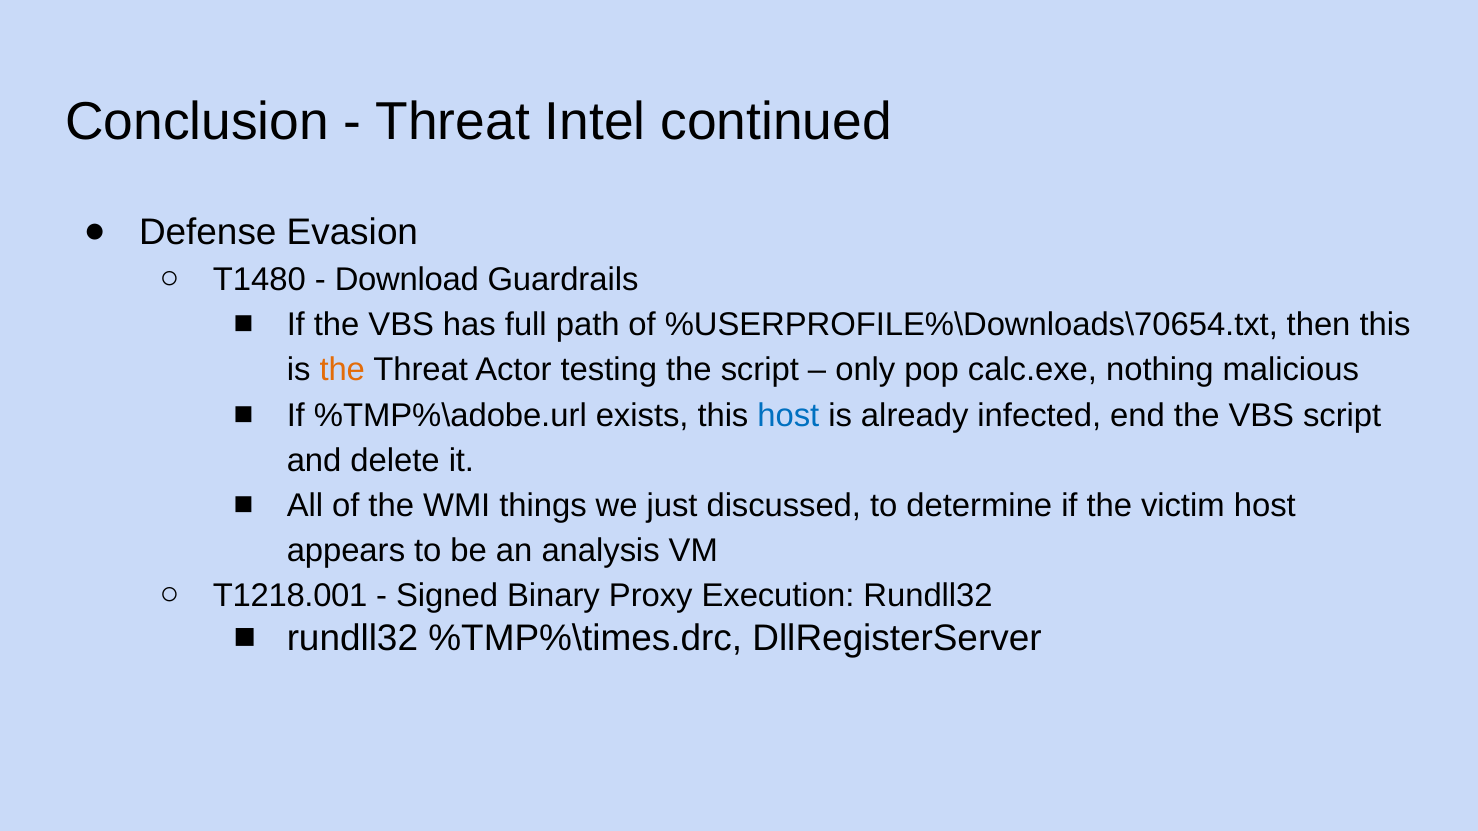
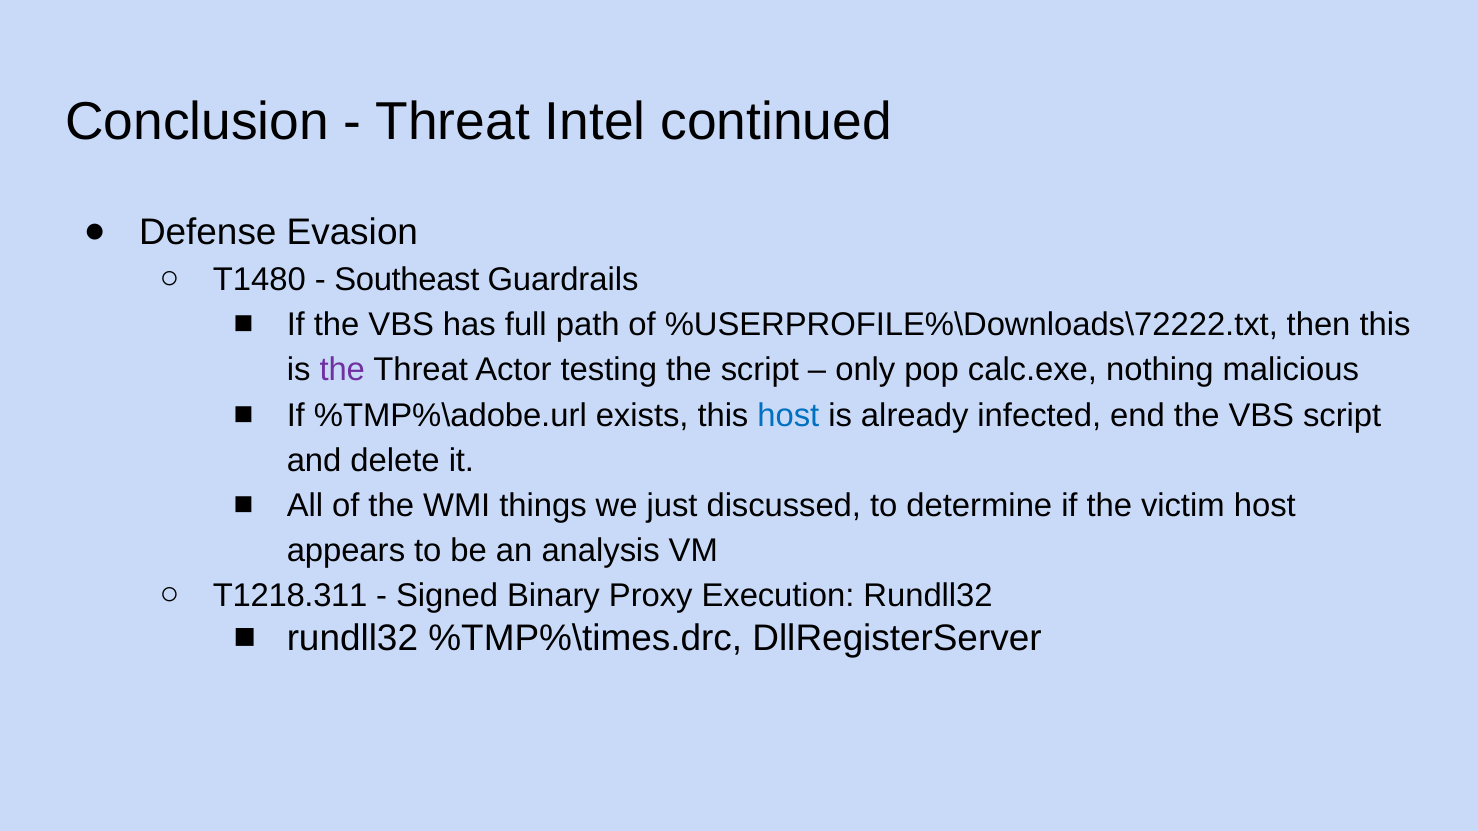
Download: Download -> Southeast
%USERPROFILE%\Downloads\70654.txt: %USERPROFILE%\Downloads\70654.txt -> %USERPROFILE%\Downloads\72222.txt
the at (342, 370) colour: orange -> purple
T1218.001: T1218.001 -> T1218.311
